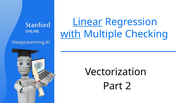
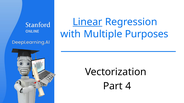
with underline: present -> none
Checking: Checking -> Purposes
2: 2 -> 4
